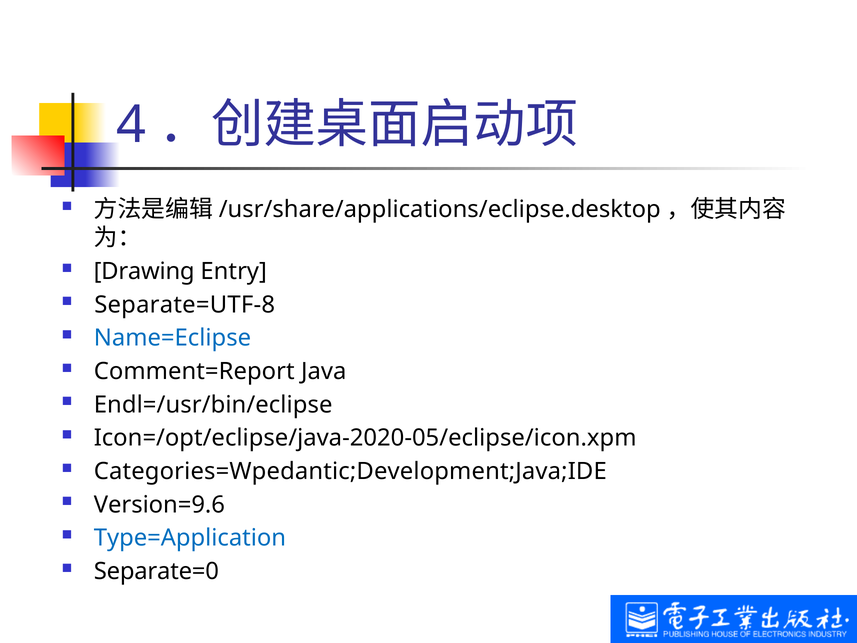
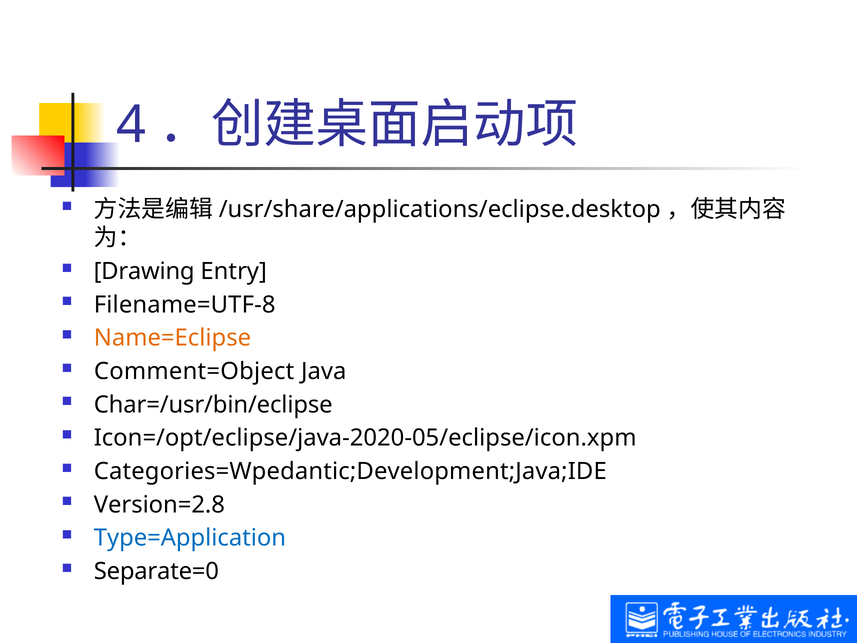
Separate=UTF-8: Separate=UTF-8 -> Filename=UTF-8
Name=Eclipse colour: blue -> orange
Comment=Report: Comment=Report -> Comment=Object
Endl=/usr/bin/eclipse: Endl=/usr/bin/eclipse -> Char=/usr/bin/eclipse
Version=9.6: Version=9.6 -> Version=2.8
